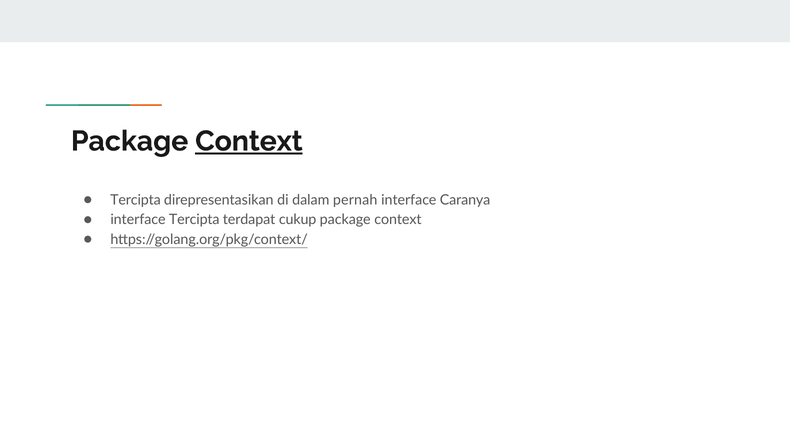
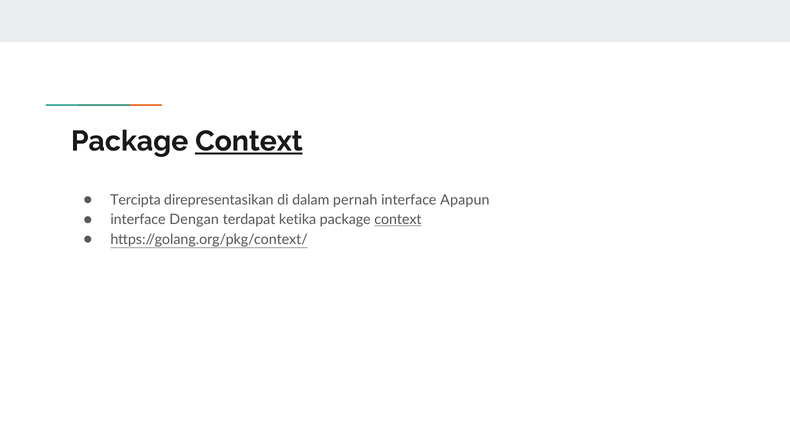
Caranya: Caranya -> Apapun
interface Tercipta: Tercipta -> Dengan
cukup: cukup -> ketika
context at (398, 219) underline: none -> present
